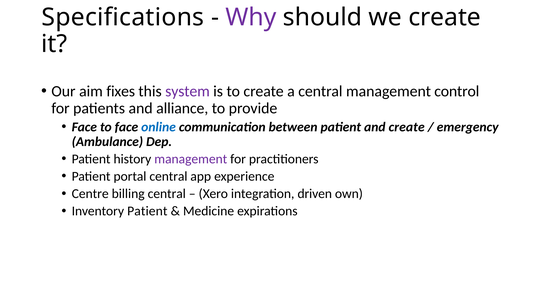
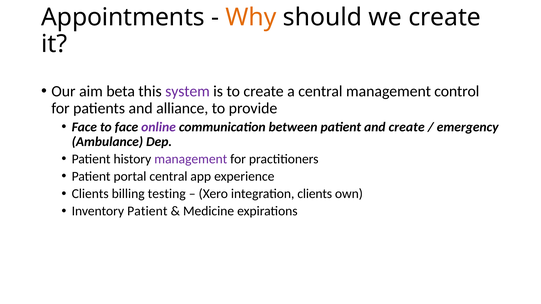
Specifications: Specifications -> Appointments
Why colour: purple -> orange
fixes: fixes -> beta
online colour: blue -> purple
Centre at (90, 194): Centre -> Clients
billing central: central -> testing
integration driven: driven -> clients
